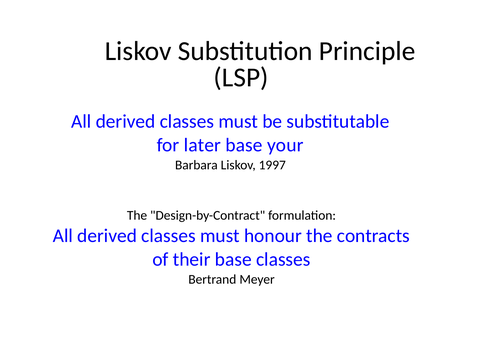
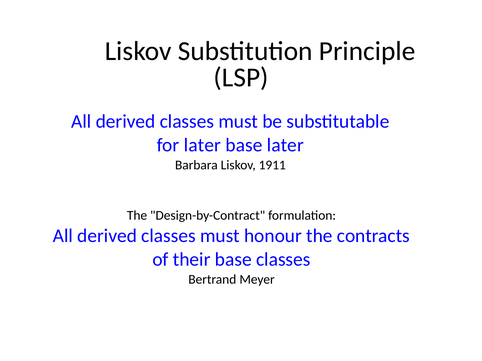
base your: your -> later
1997: 1997 -> 1911
